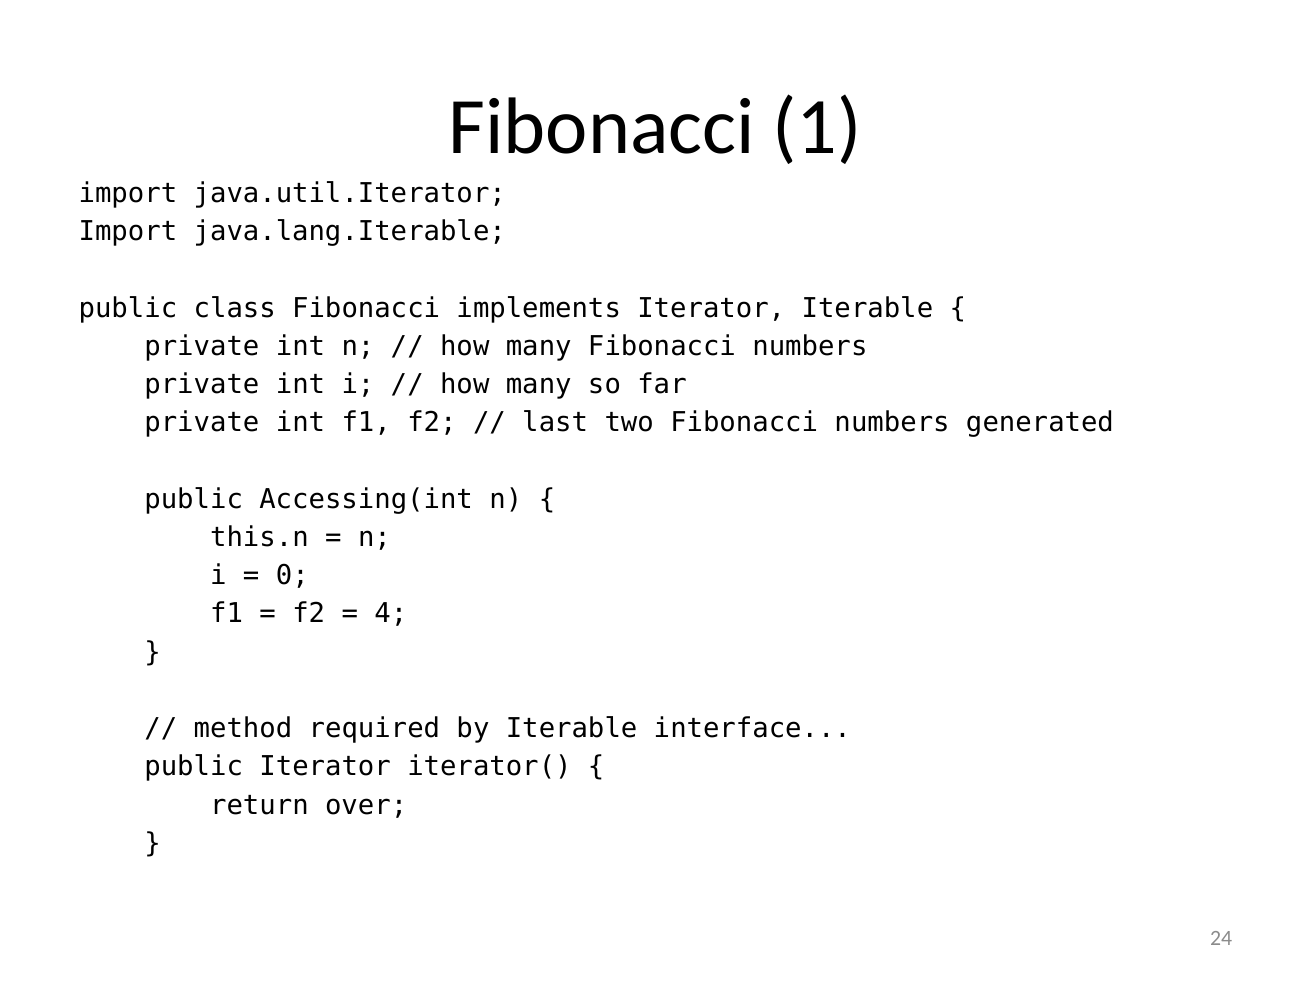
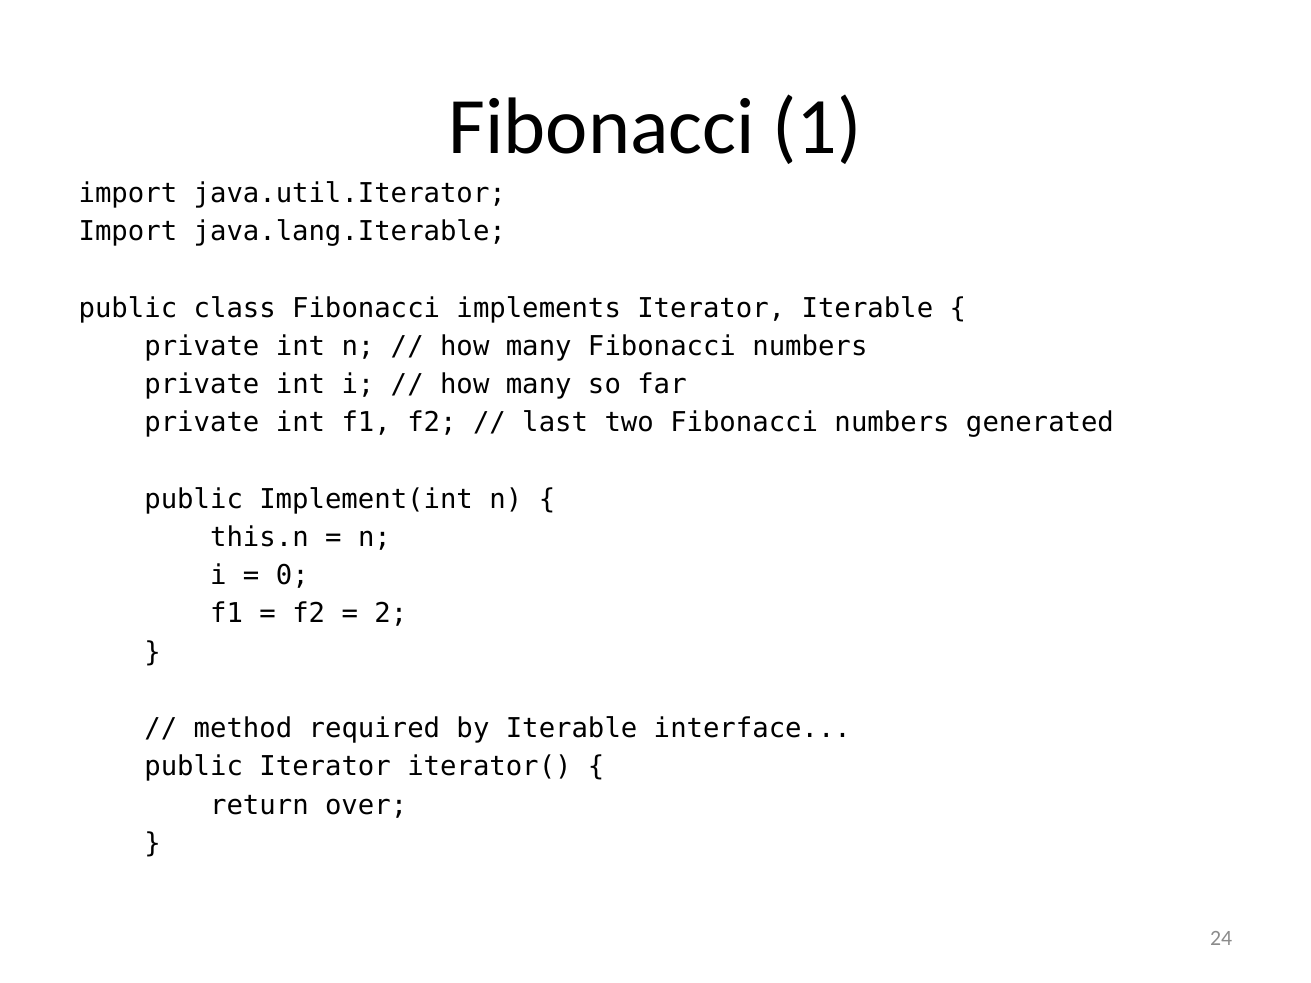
Accessing(int: Accessing(int -> Implement(int
4: 4 -> 2
